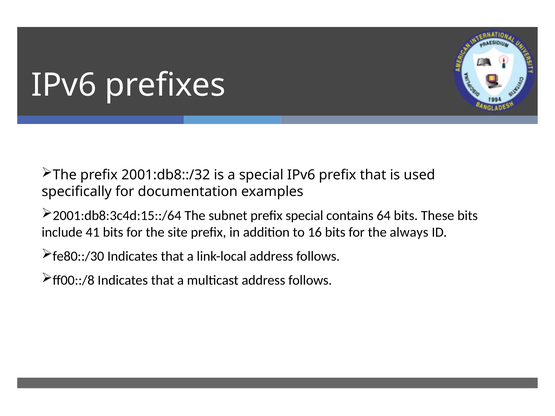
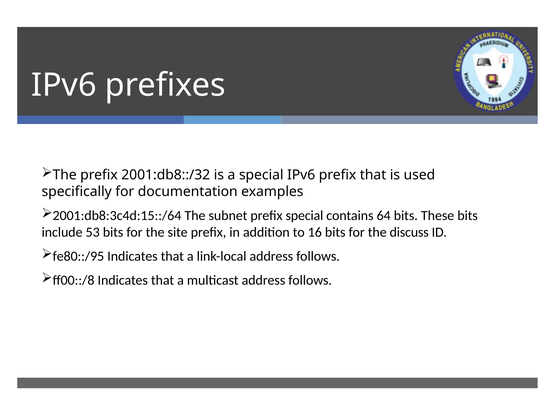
41: 41 -> 53
always: always -> discuss
fe80::/30: fe80::/30 -> fe80::/95
